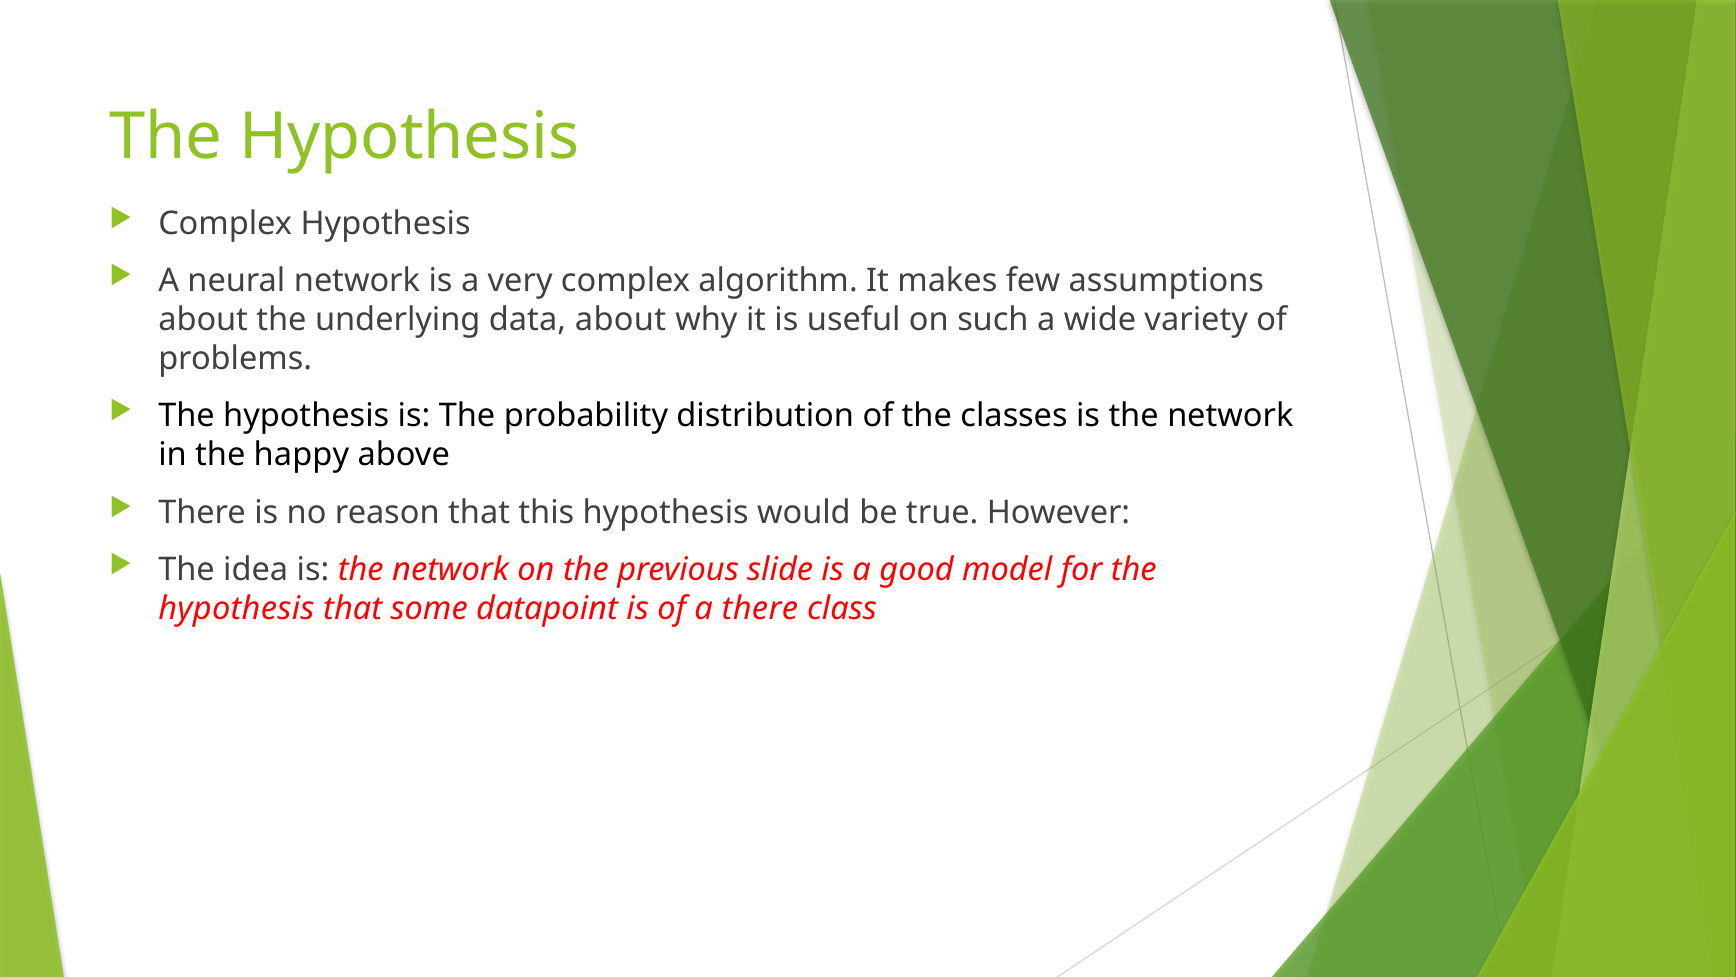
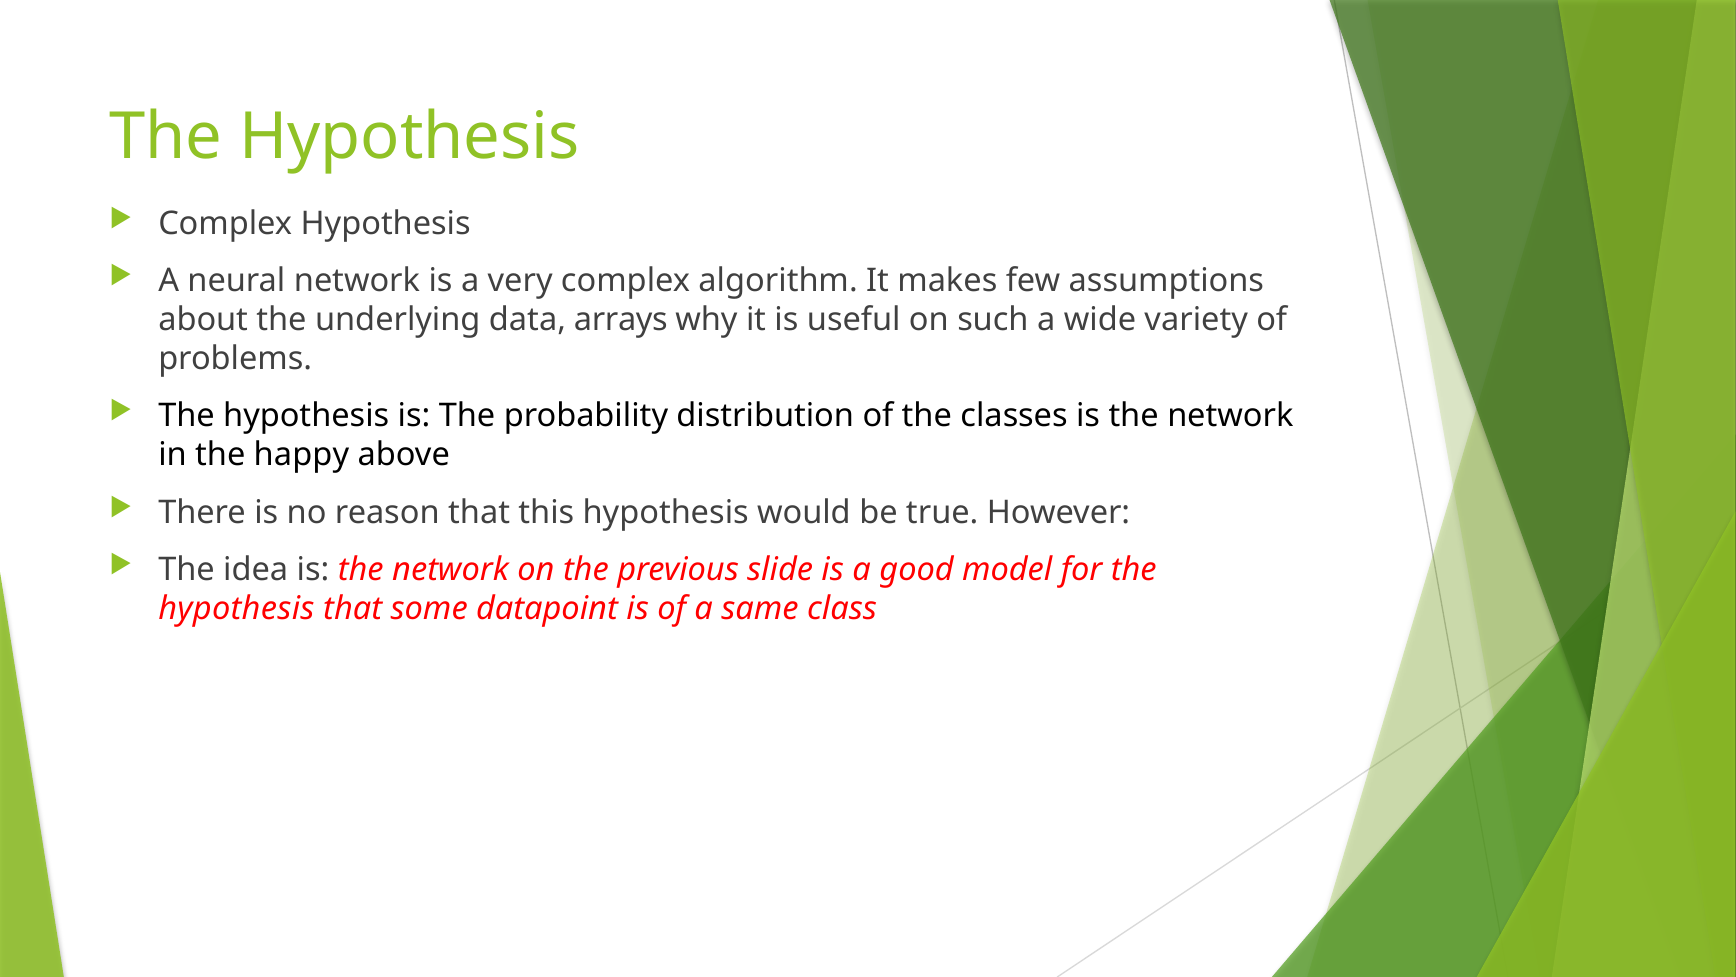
data about: about -> arrays
a there: there -> same
